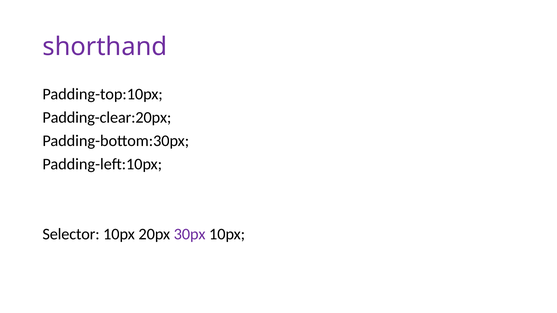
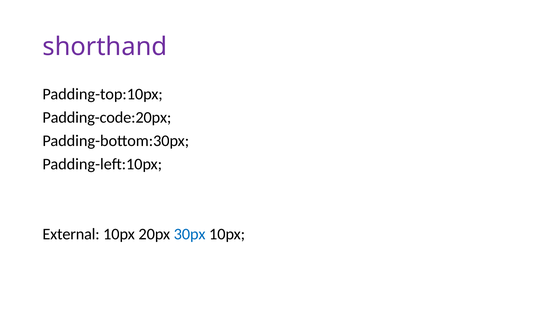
Padding-clear:20px: Padding-clear:20px -> Padding-code:20px
Selector: Selector -> External
30px colour: purple -> blue
